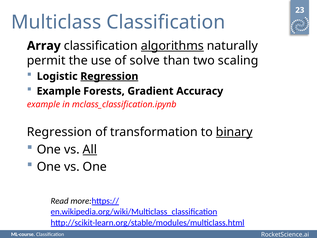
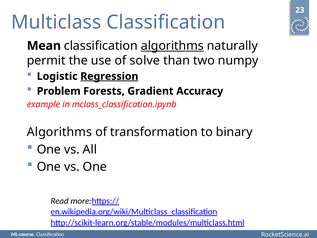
Array: Array -> Mean
scaling: scaling -> numpy
Example at (59, 91): Example -> Problem
Regression at (59, 132): Regression -> Algorithms
binary underline: present -> none
All underline: present -> none
